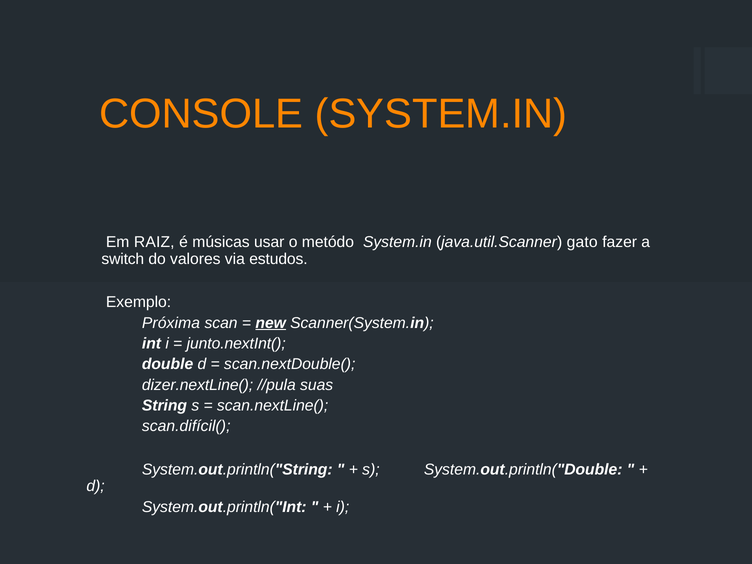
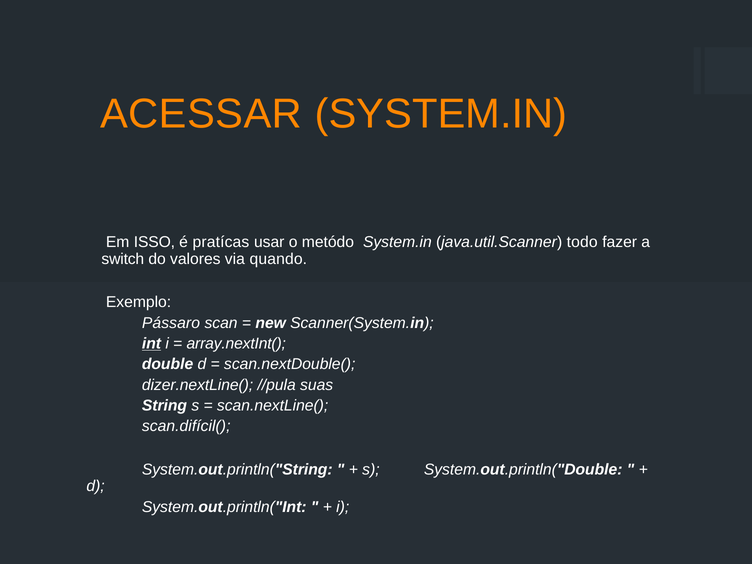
CONSOLE: CONSOLE -> ACESSAR
RAIZ: RAIZ -> ISSO
músicas: músicas -> pratícas
gato: gato -> todo
estudos: estudos -> quando
Próxima: Próxima -> Pássaro
new underline: present -> none
int underline: none -> present
junto.nextInt(: junto.nextInt( -> array.nextInt(
